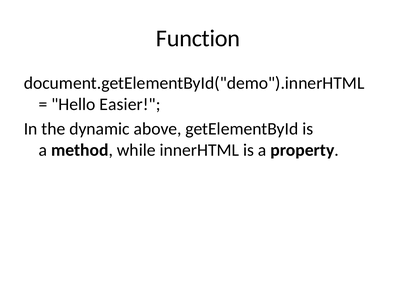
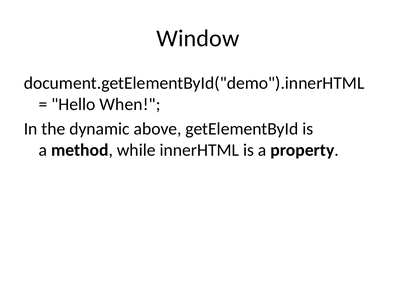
Function: Function -> Window
Easier: Easier -> When
